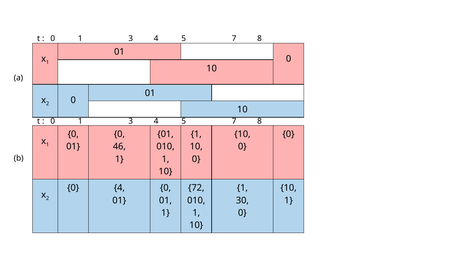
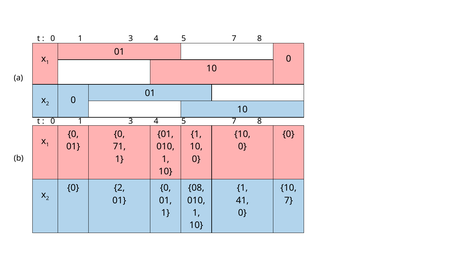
46: 46 -> 71
0 4: 4 -> 2
72: 72 -> 08
30: 30 -> 41
1 at (289, 201): 1 -> 7
